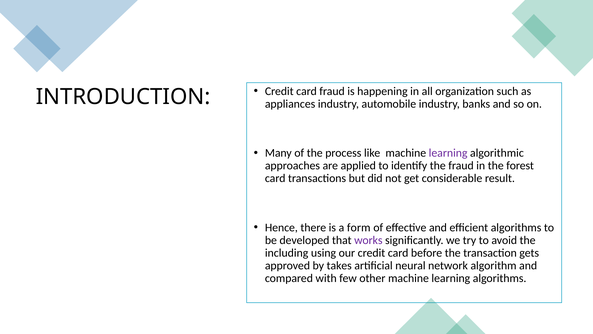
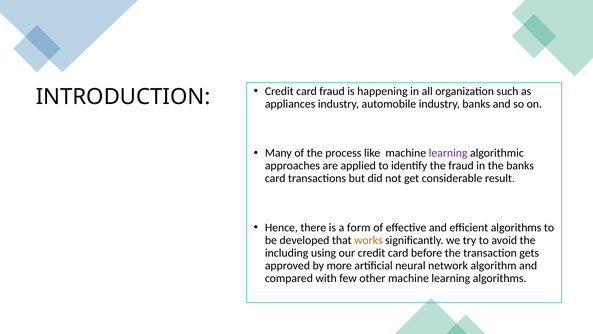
the forest: forest -> banks
works colour: purple -> orange
takes: takes -> more
